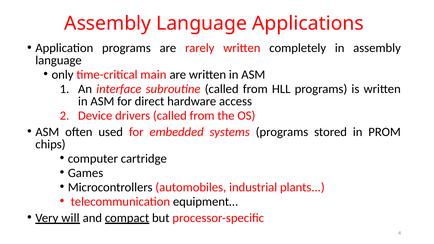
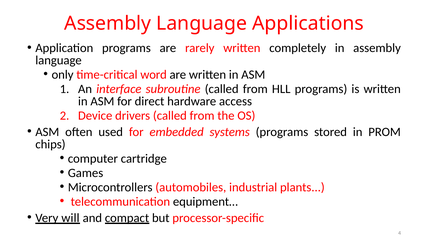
main: main -> word
